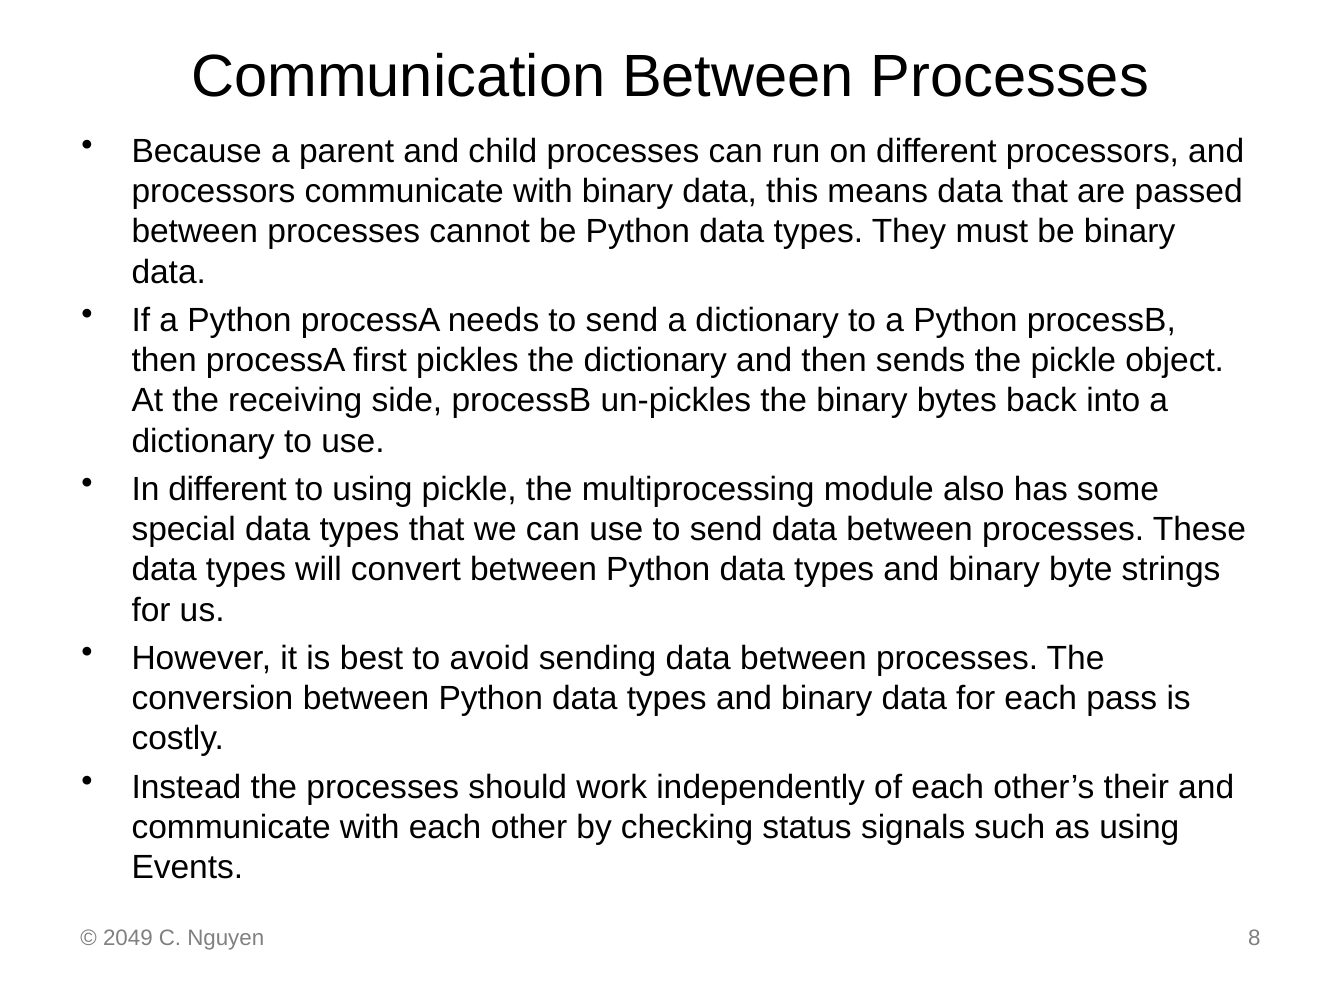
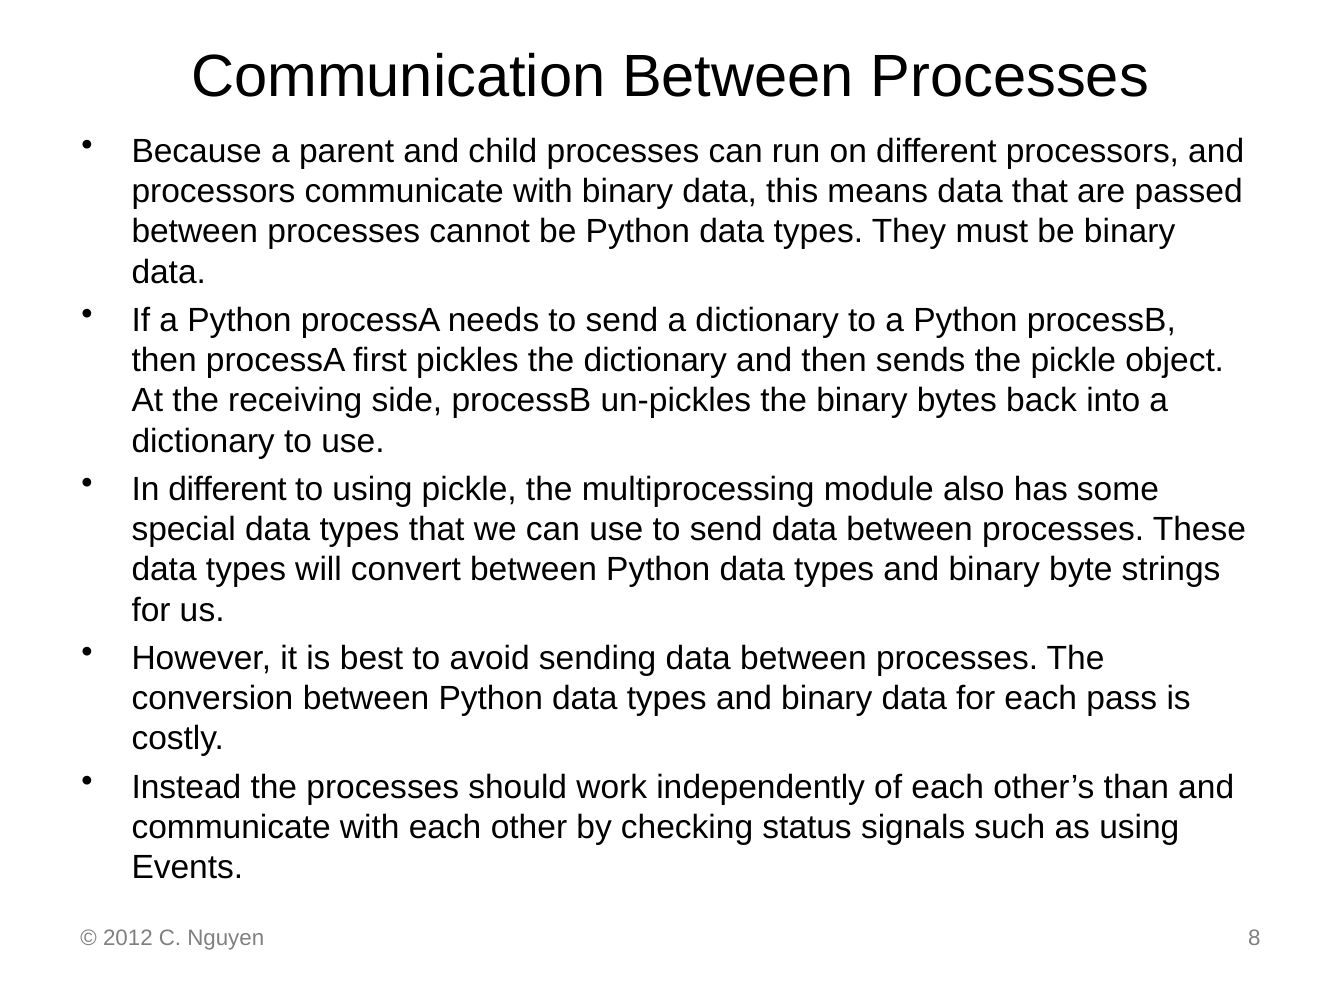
their: their -> than
2049: 2049 -> 2012
